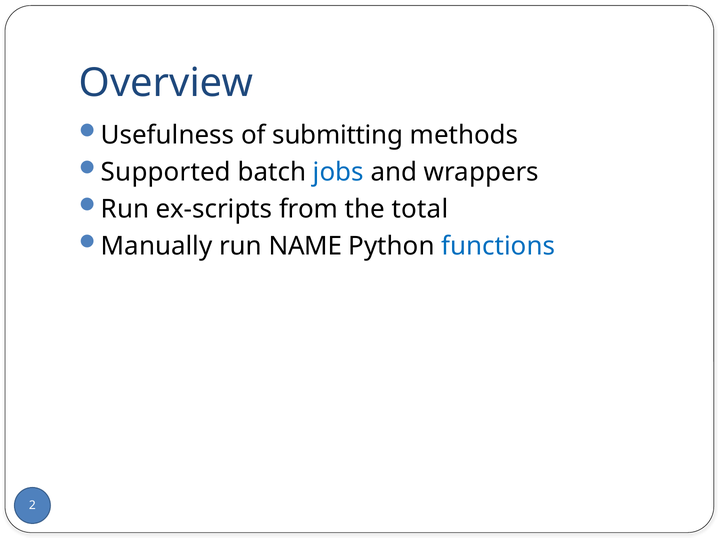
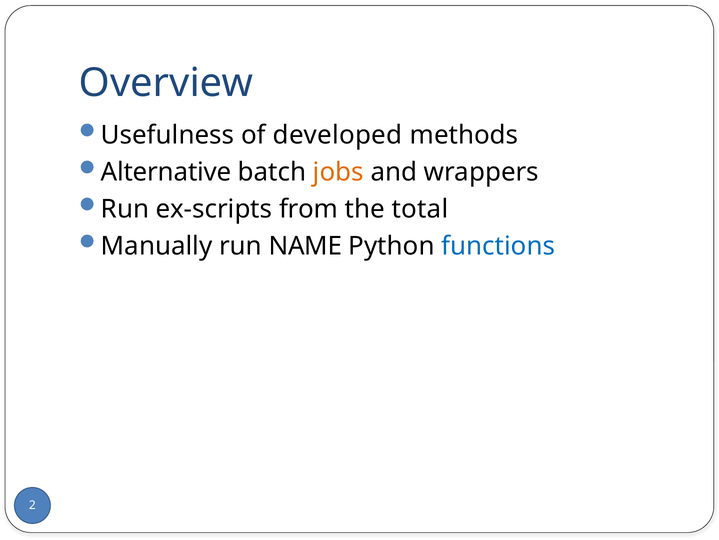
submitting: submitting -> developed
Supported: Supported -> Alternative
jobs colour: blue -> orange
